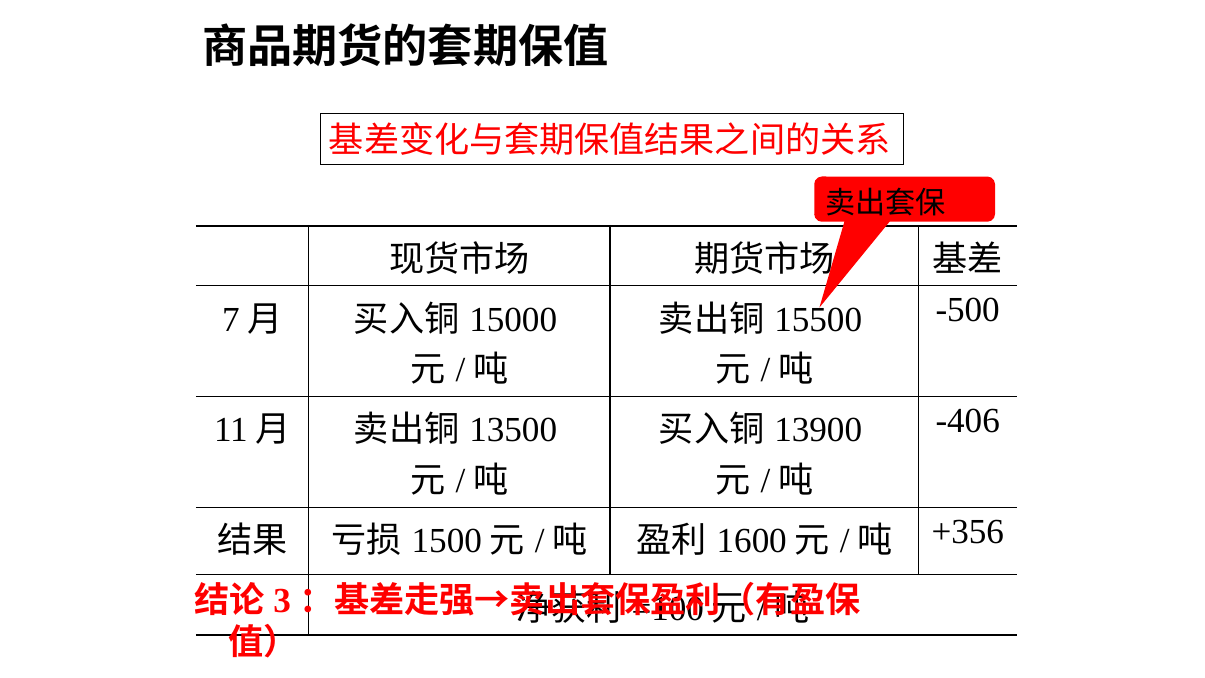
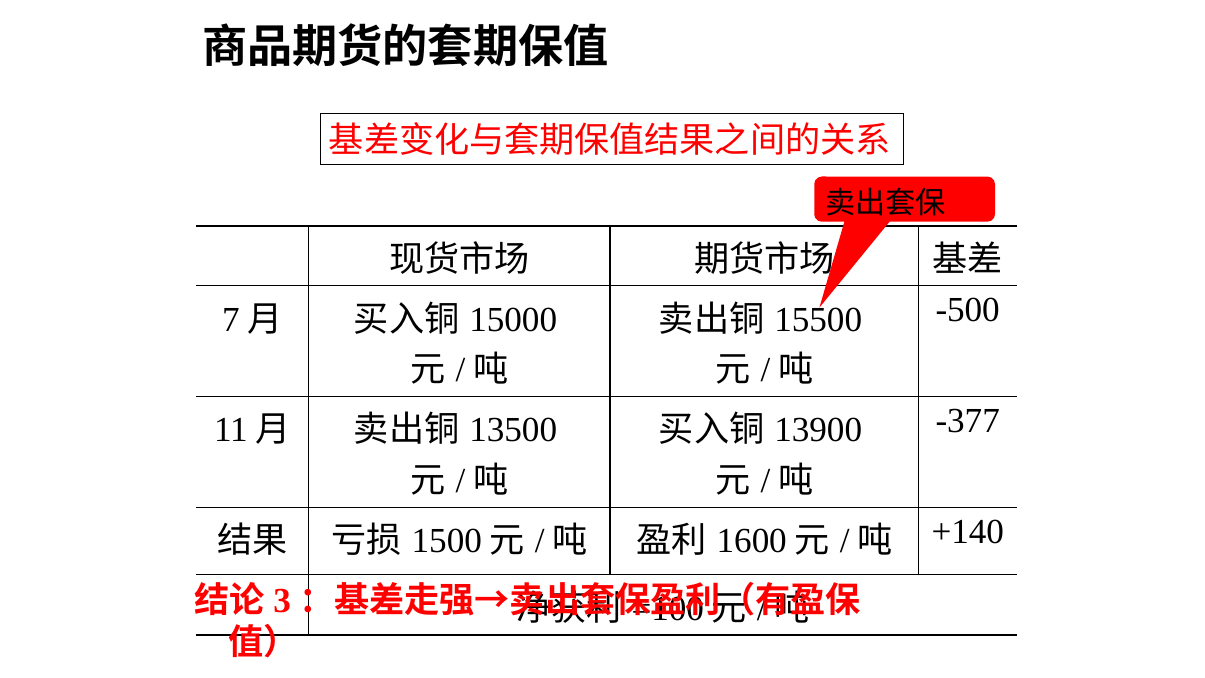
-406: -406 -> -377
+356: +356 -> +140
